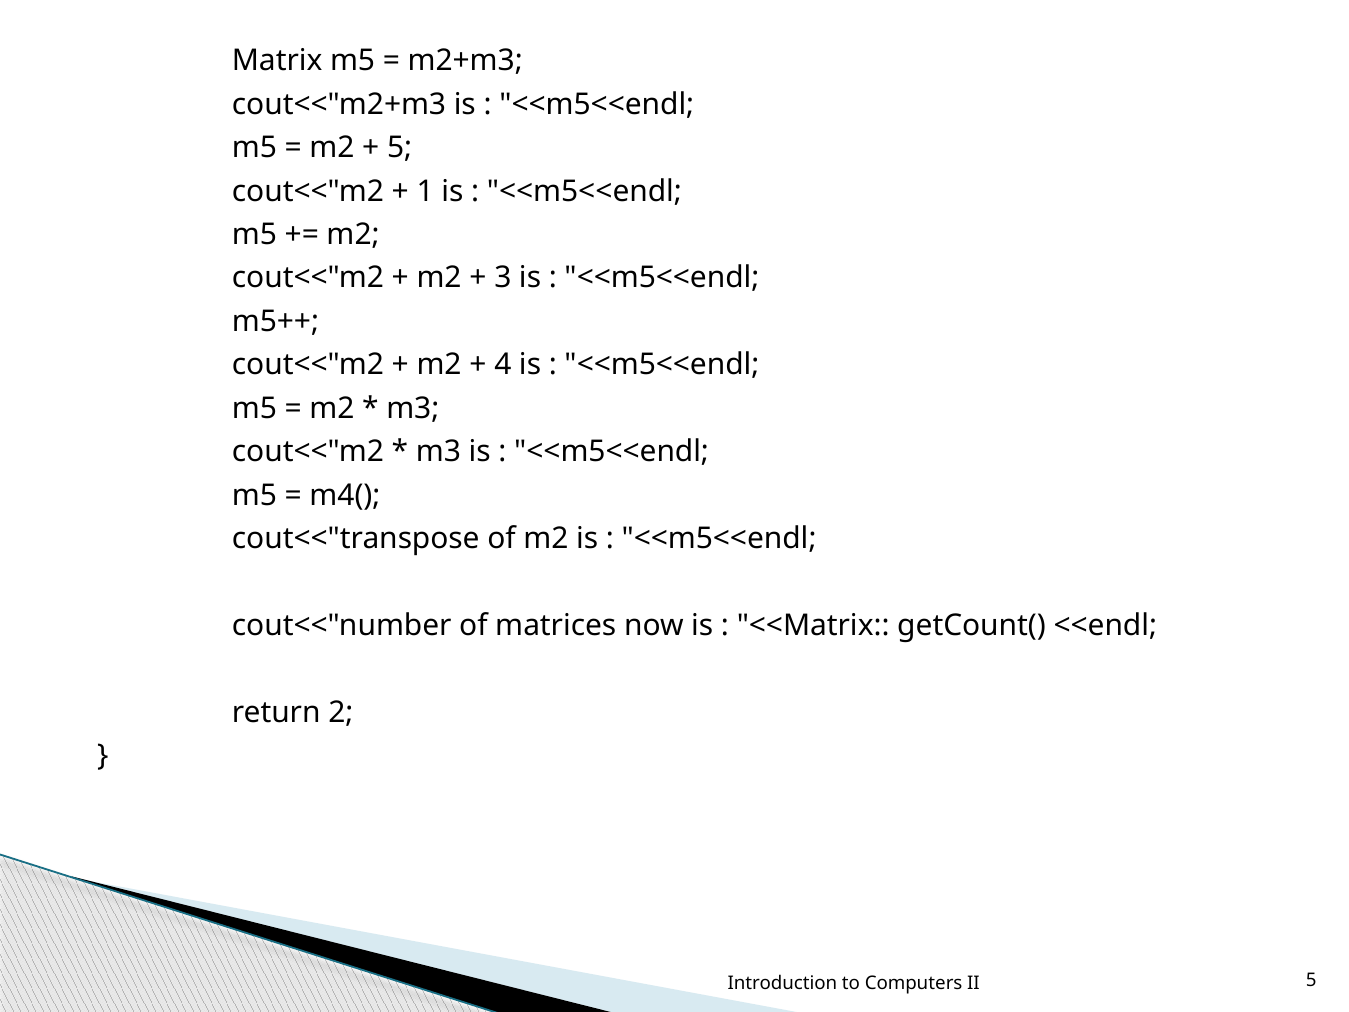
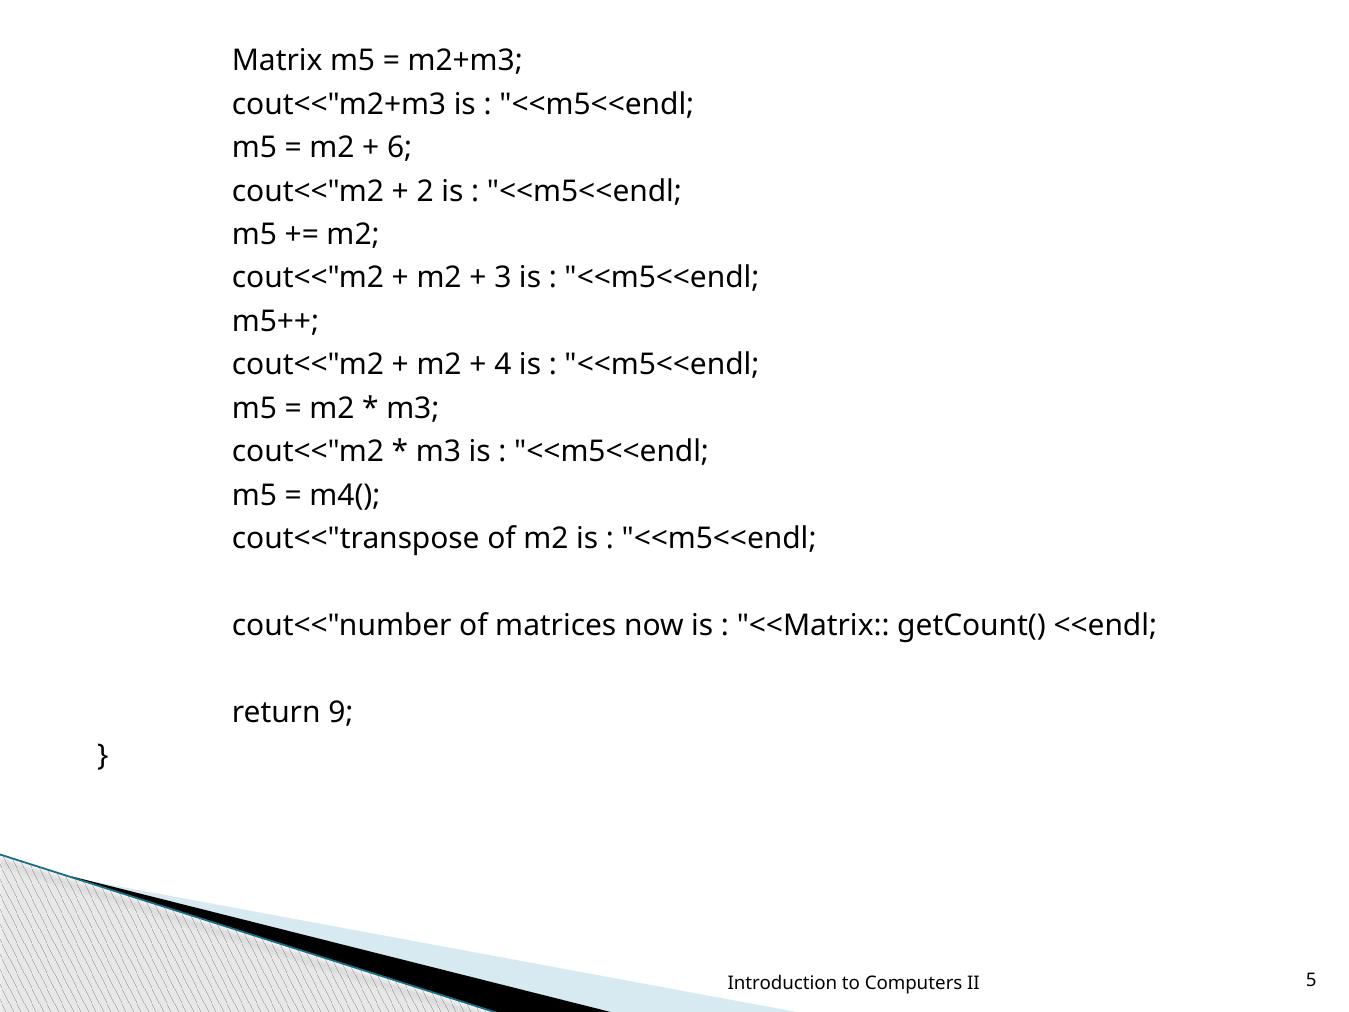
5 at (400, 148): 5 -> 6
1: 1 -> 2
2: 2 -> 9
